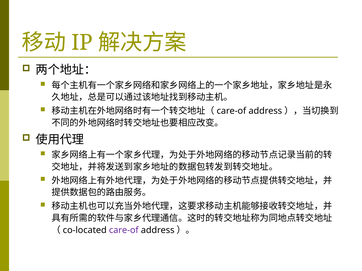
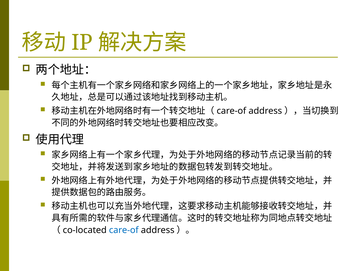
care-of colour: purple -> blue
